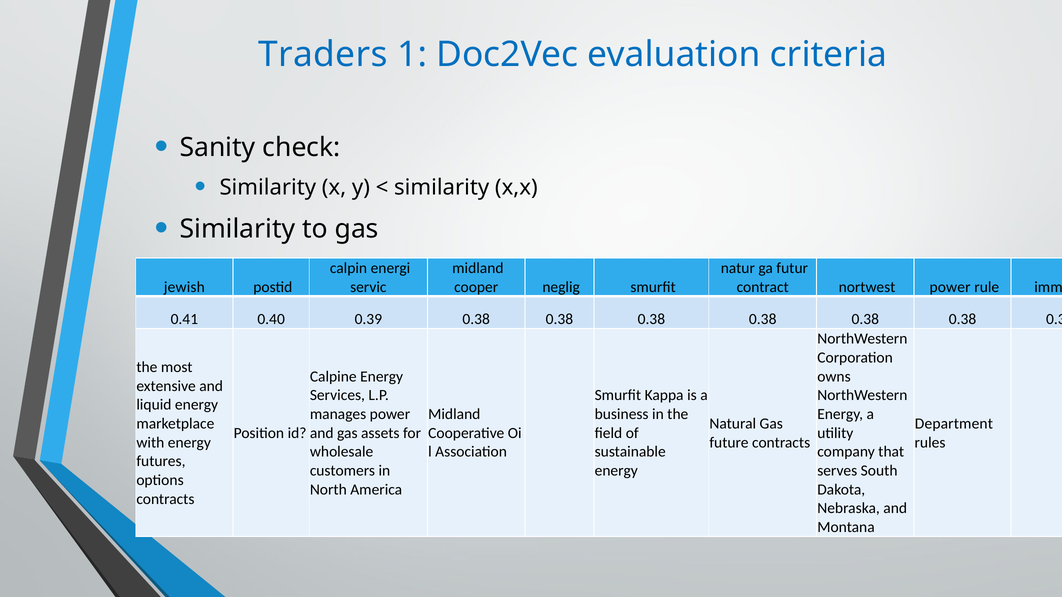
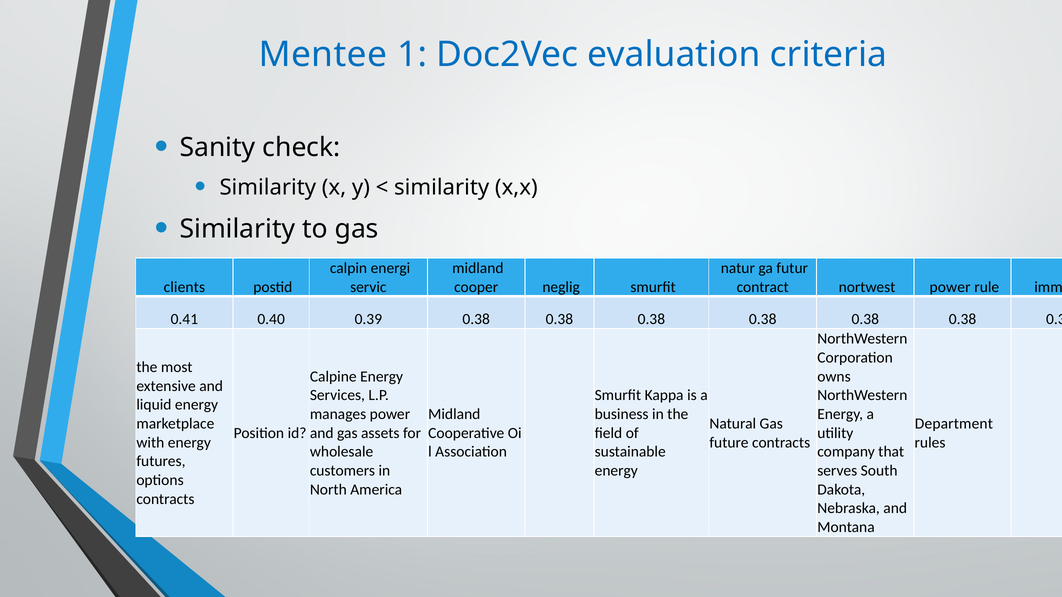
Traders: Traders -> Mentee
jewish: jewish -> clients
